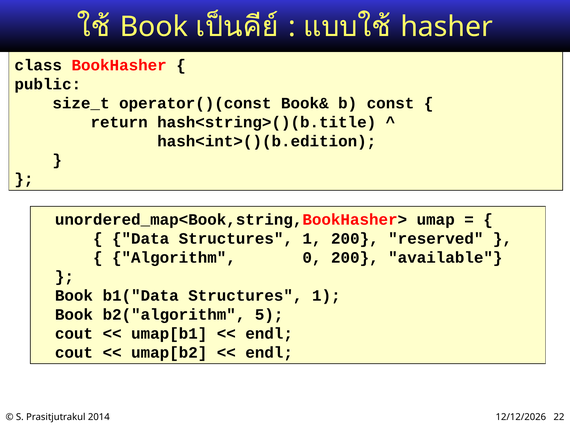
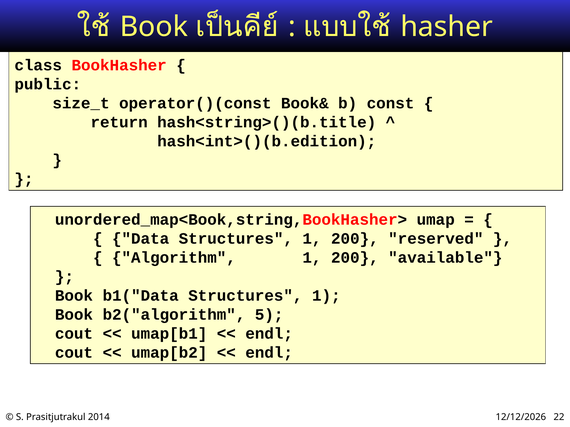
Algorithm 0: 0 -> 1
